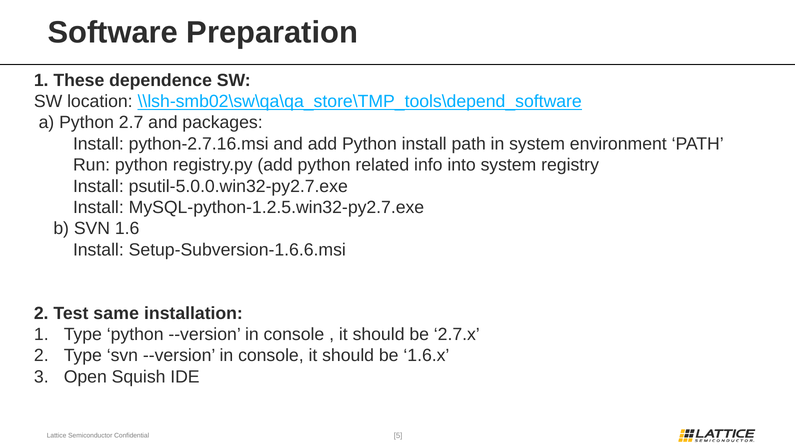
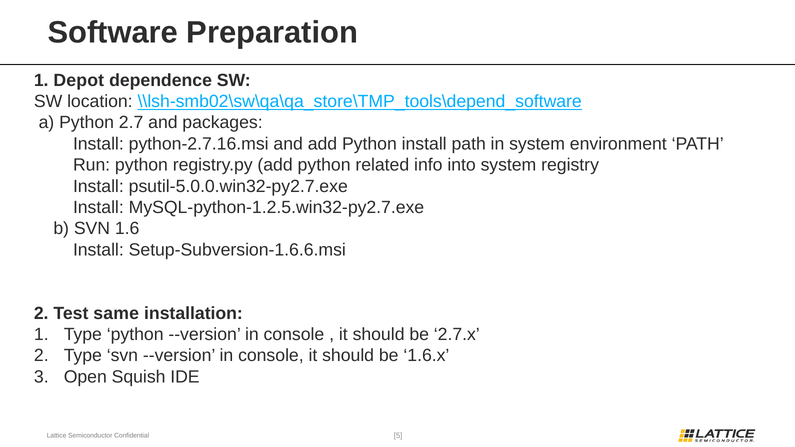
These: These -> Depot
